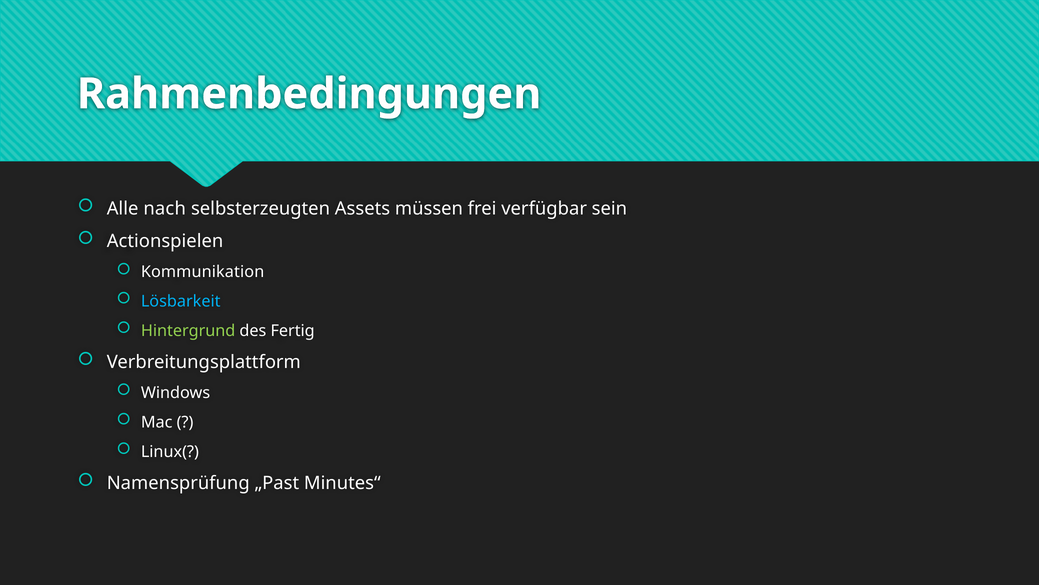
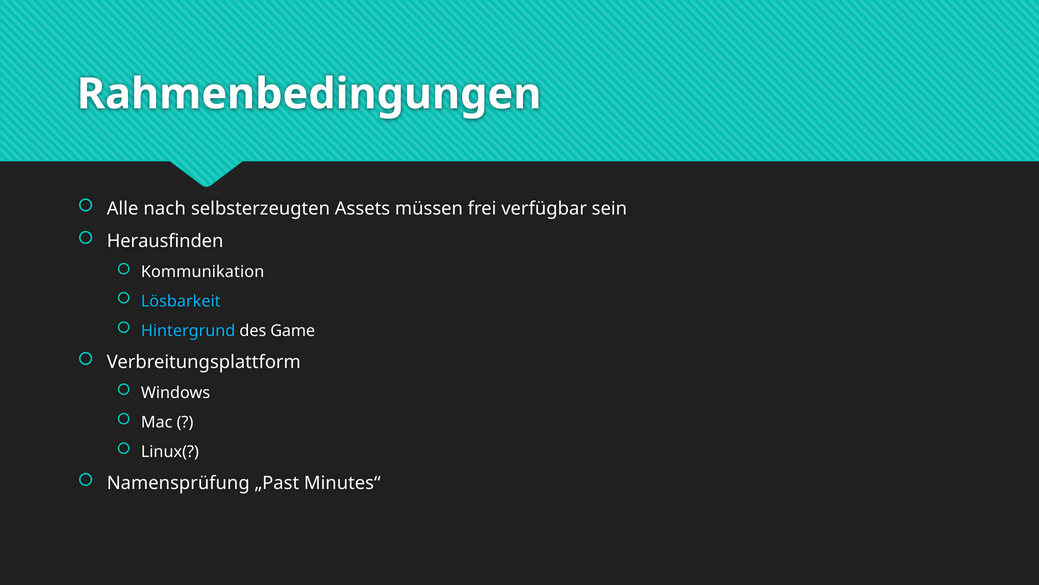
Actionspielen: Actionspielen -> Herausfinden
Hintergrund colour: light green -> light blue
Fertig: Fertig -> Game
